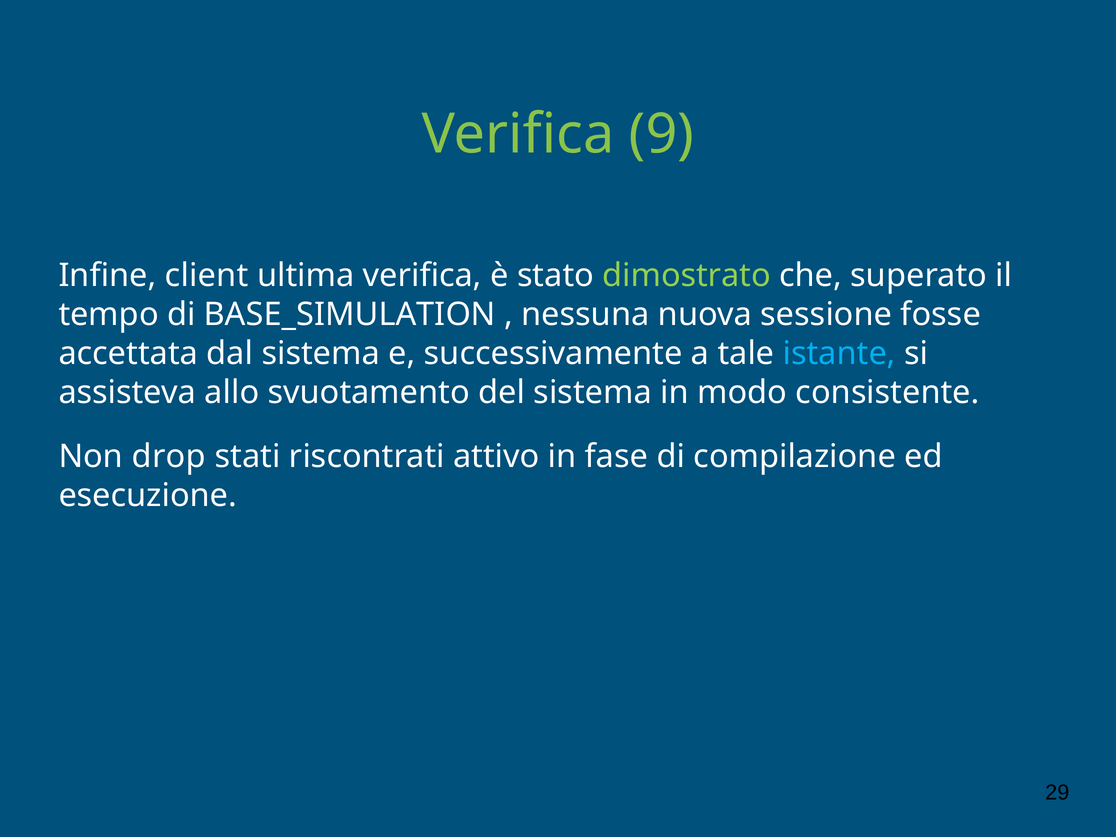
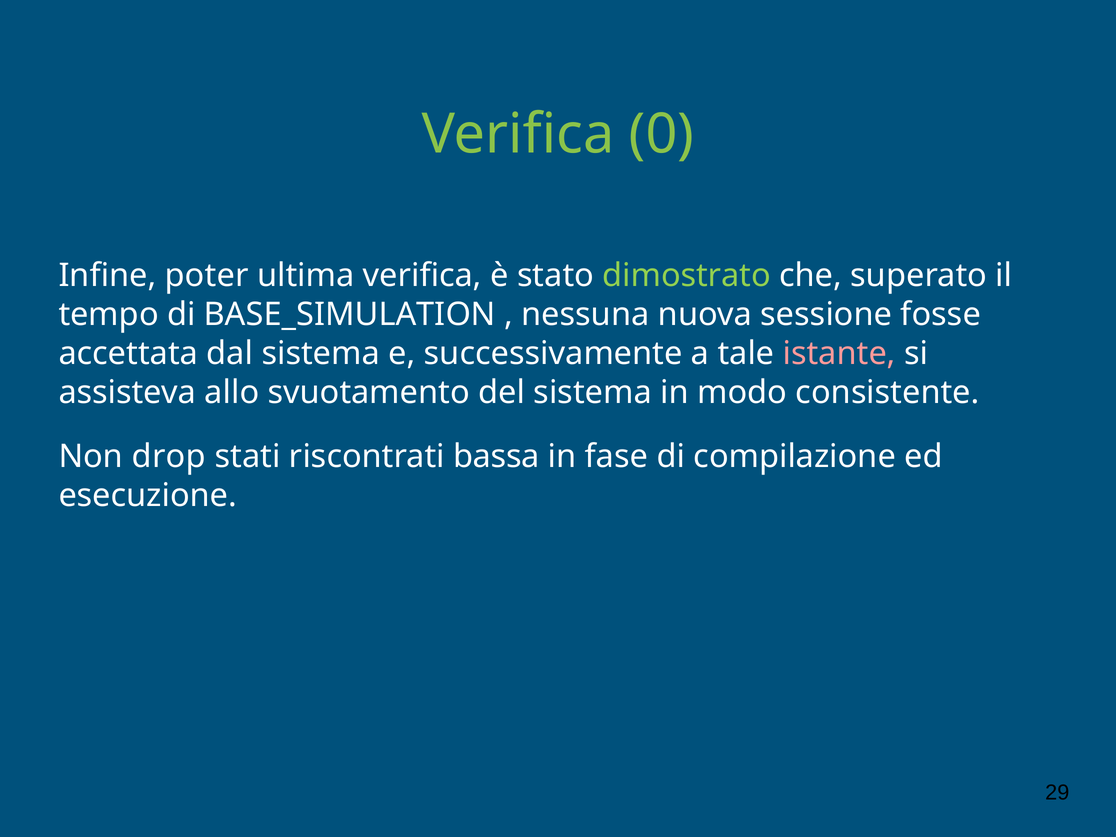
9: 9 -> 0
client: client -> poter
istante colour: light blue -> pink
attivo: attivo -> bassa
